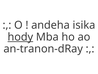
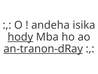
an-tranon-dRay underline: none -> present
